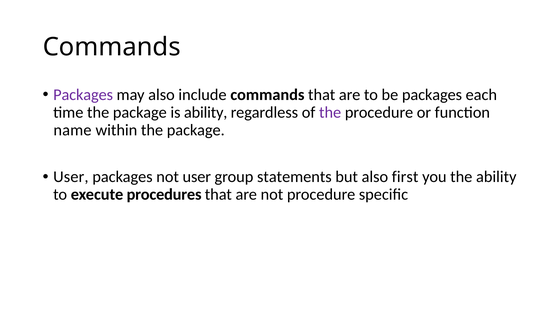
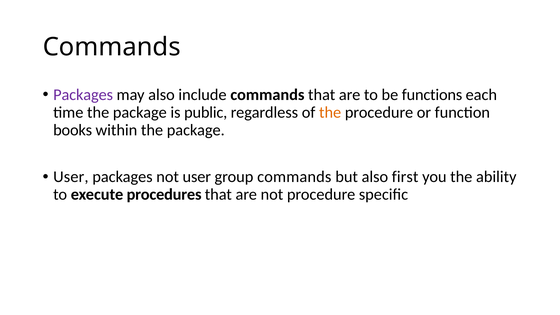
be packages: packages -> functions
is ability: ability -> public
the at (330, 112) colour: purple -> orange
name: name -> books
group statements: statements -> commands
